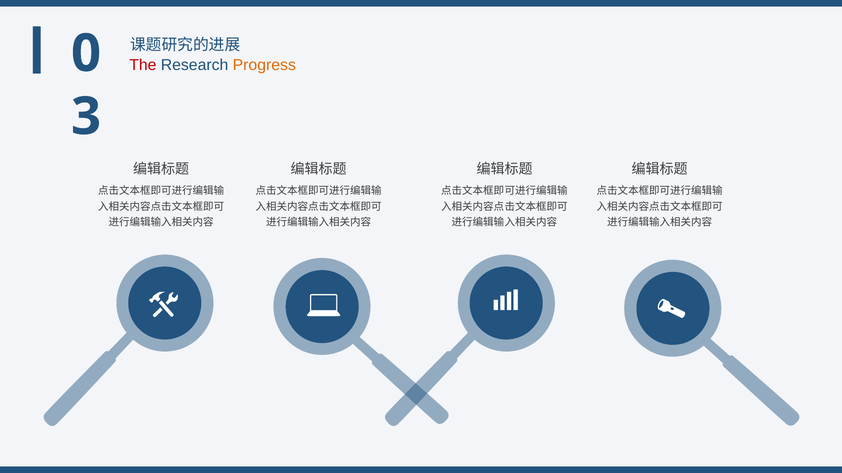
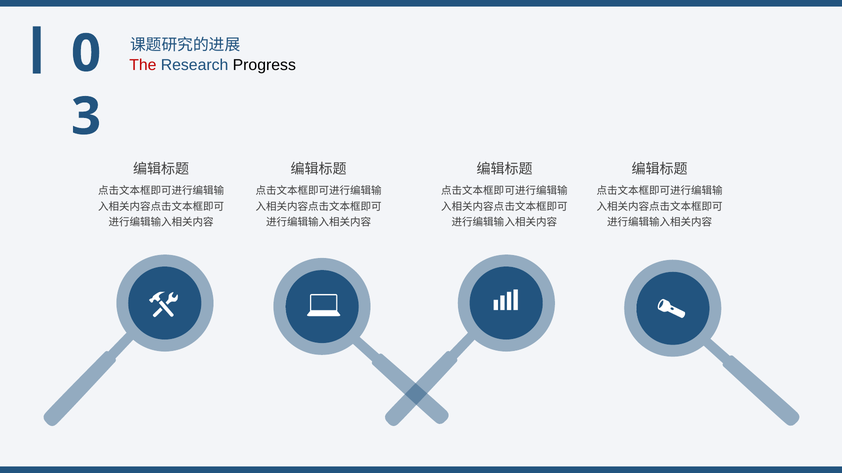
Progress colour: orange -> black
